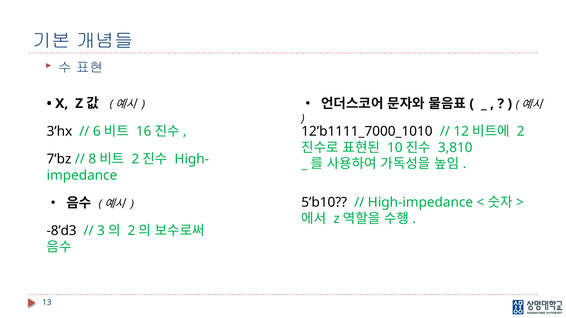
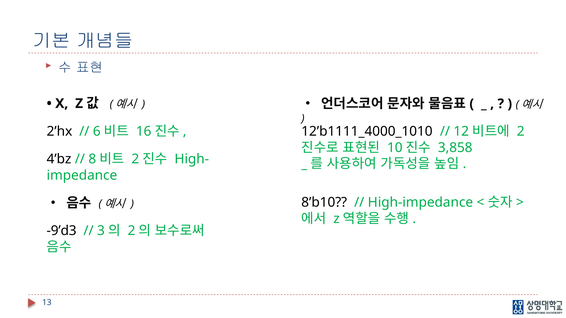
3’hx: 3’hx -> 2’hx
12’b1111_7000_1010: 12’b1111_7000_1010 -> 12’b1111_4000_1010
3,810: 3,810 -> 3,858
7’bz: 7’bz -> 4’bz
5’b10: 5’b10 -> 8’b10
-8’d3: -8’d3 -> -9’d3
